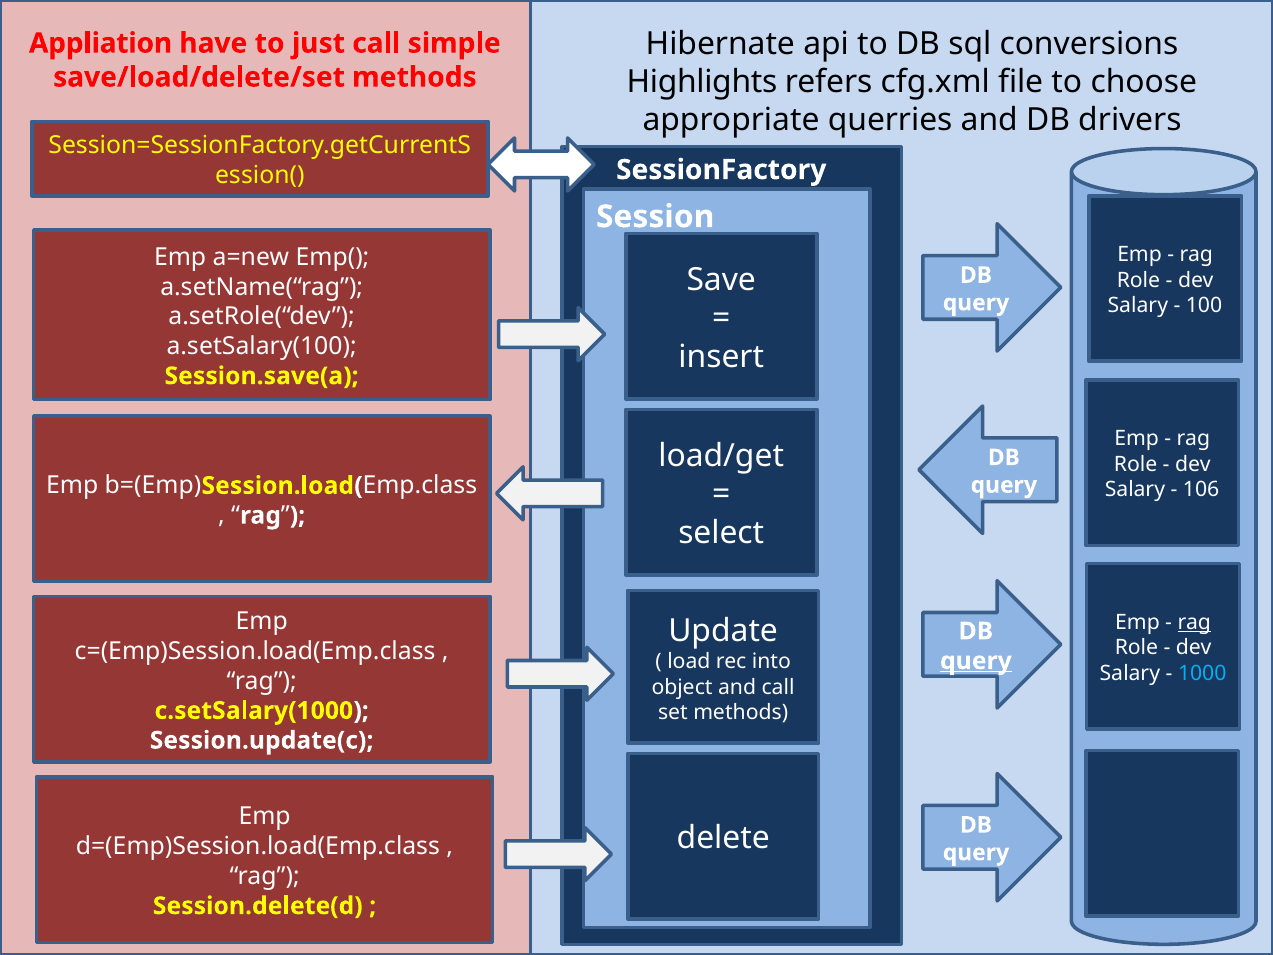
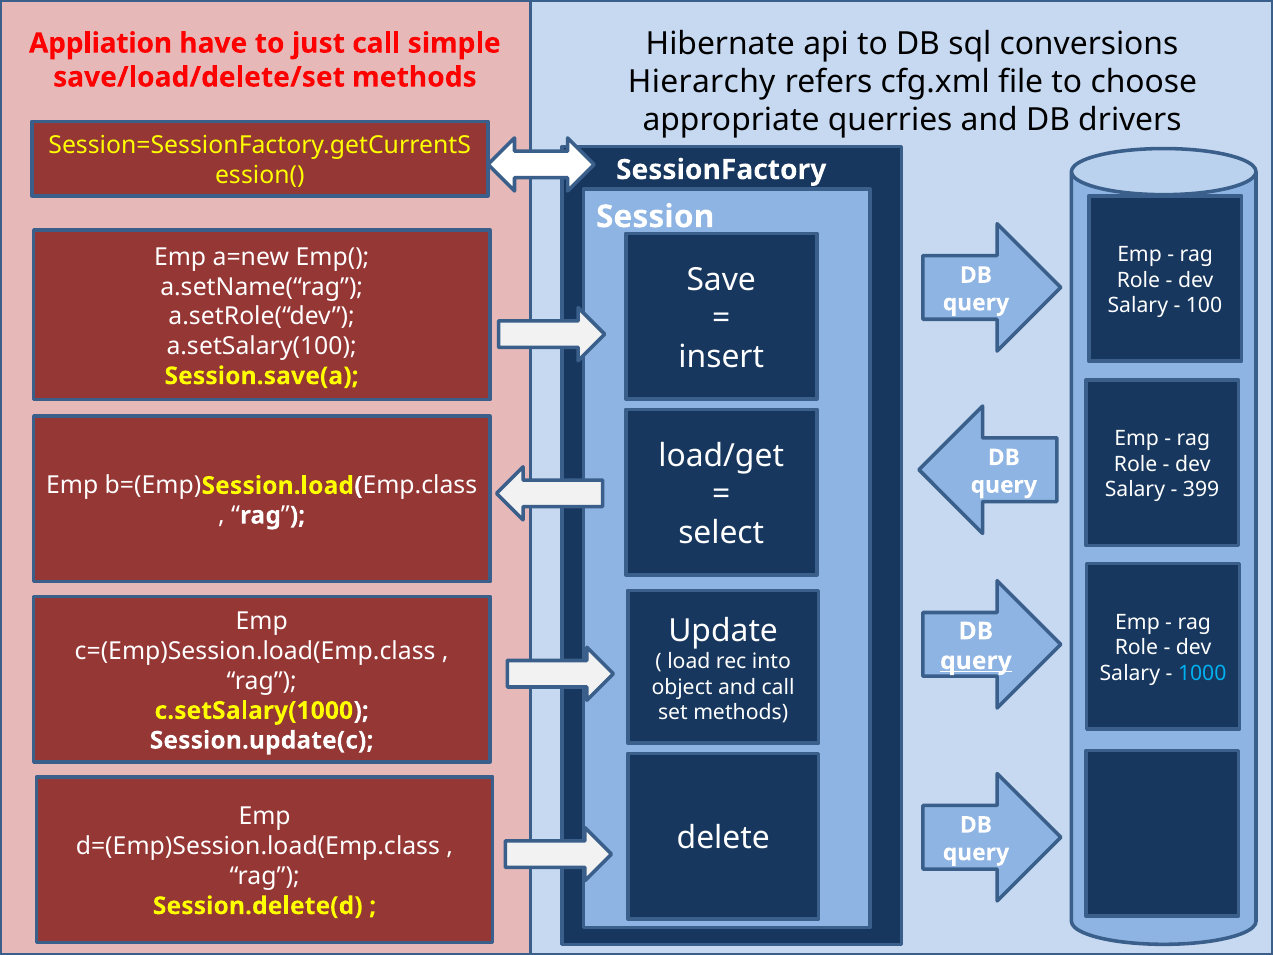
Highlights: Highlights -> Hierarchy
106: 106 -> 399
rag at (1194, 622) underline: present -> none
